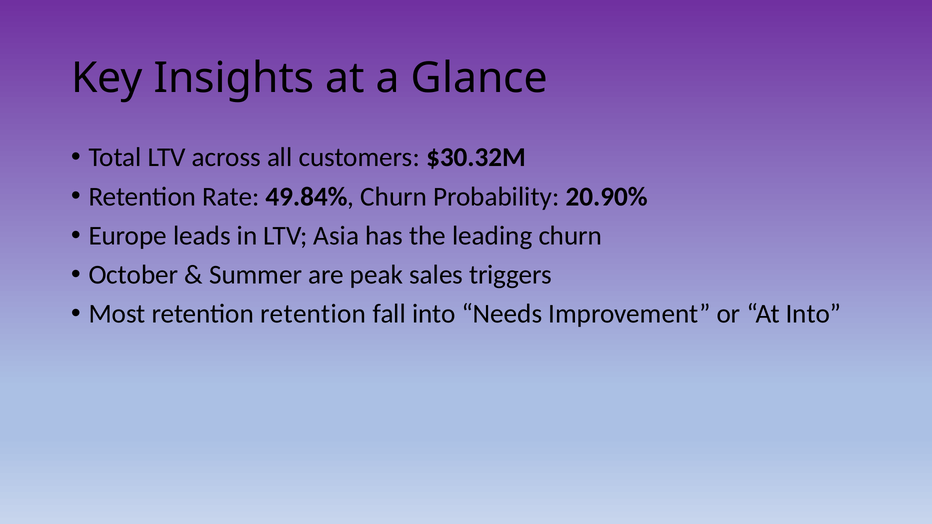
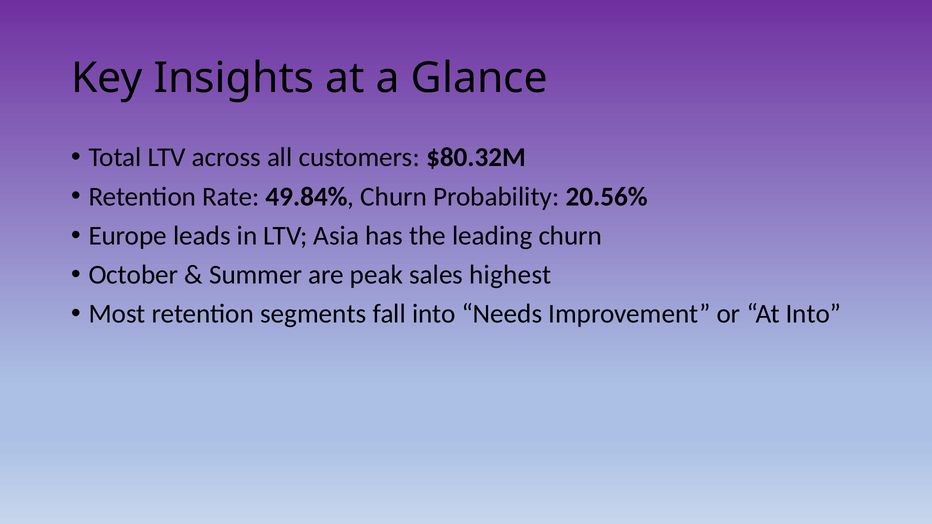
$30.32M: $30.32M -> $80.32M
20.90%: 20.90% -> 20.56%
triggers: triggers -> highest
retention retention: retention -> segments
